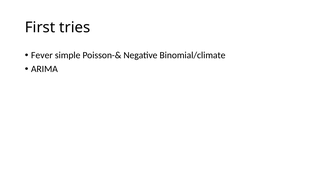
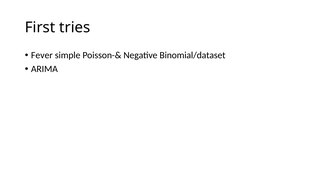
Binomial/climate: Binomial/climate -> Binomial/dataset
